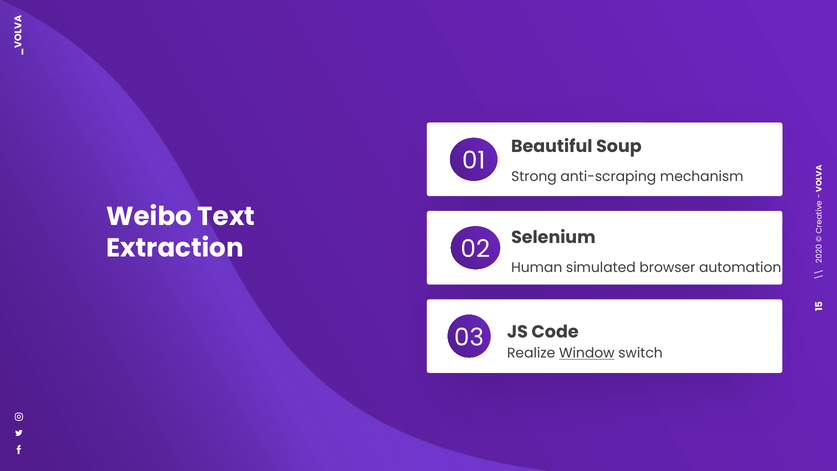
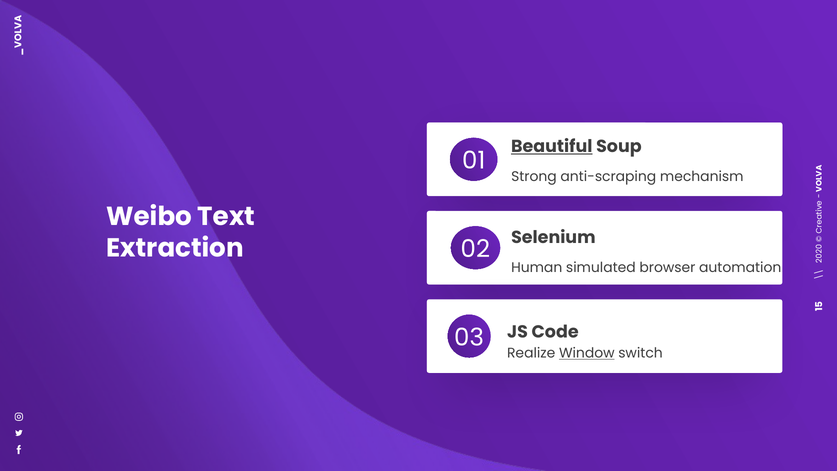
Beautiful underline: none -> present
